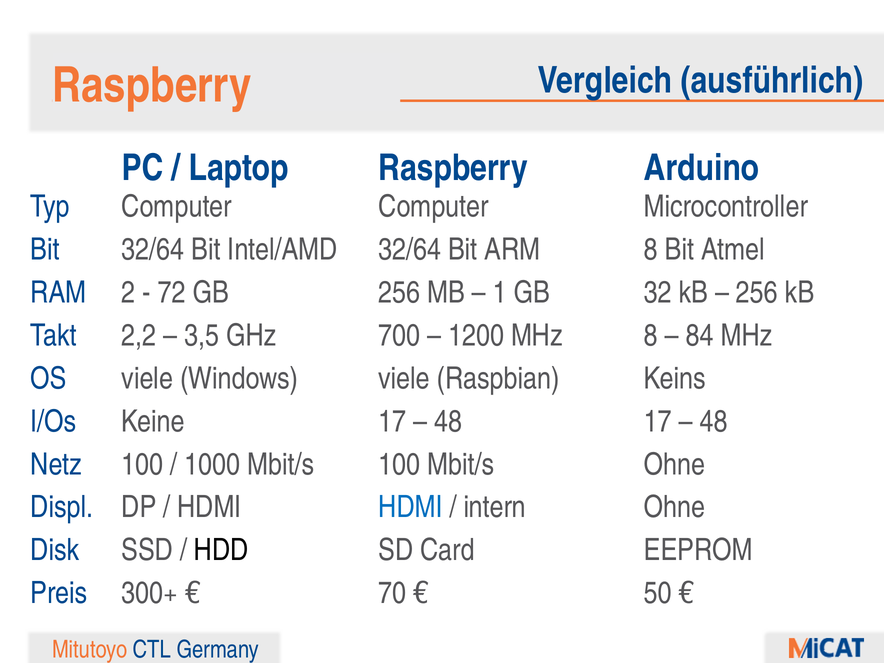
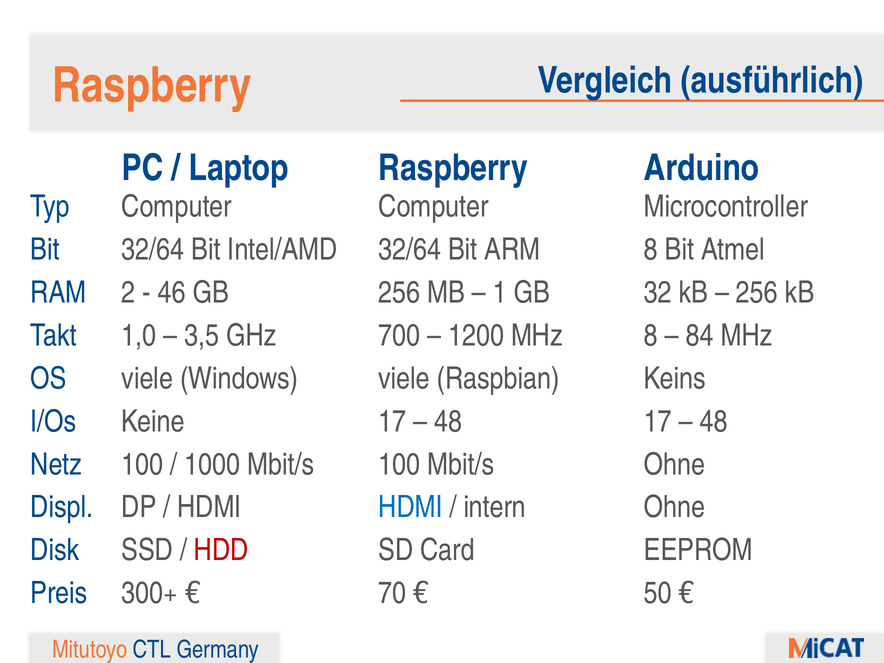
72: 72 -> 46
2,2: 2,2 -> 1,0
HDD colour: black -> red
